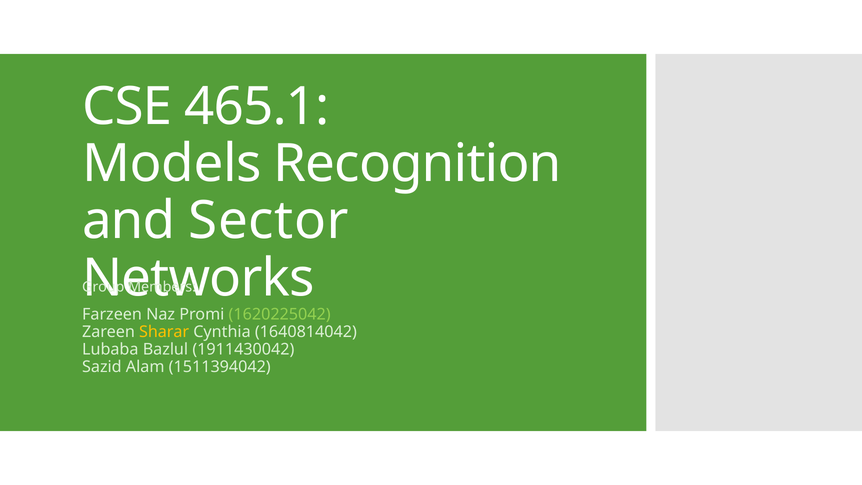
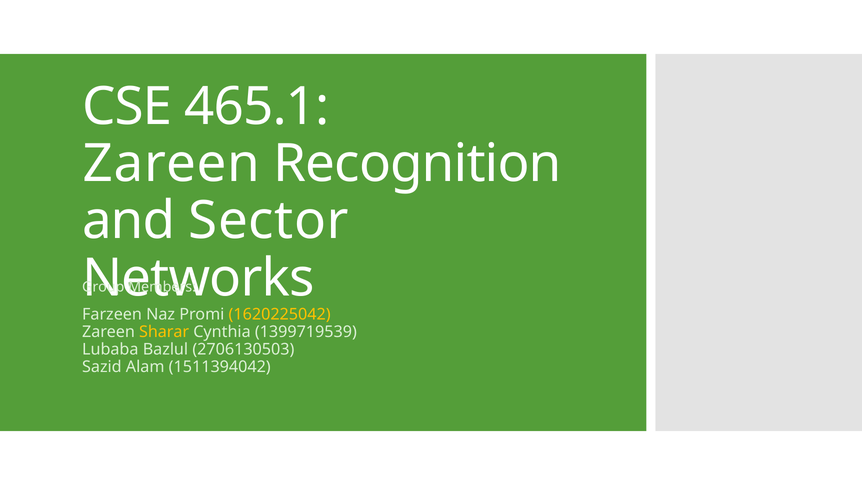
Models at (172, 164): Models -> Zareen
1620225042 colour: light green -> yellow
1640814042: 1640814042 -> 1399719539
1911430042: 1911430042 -> 2706130503
